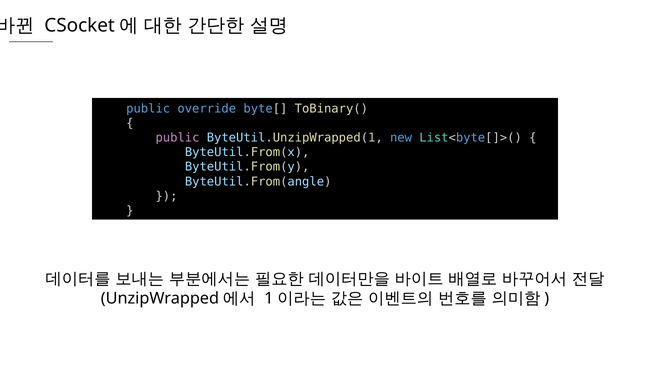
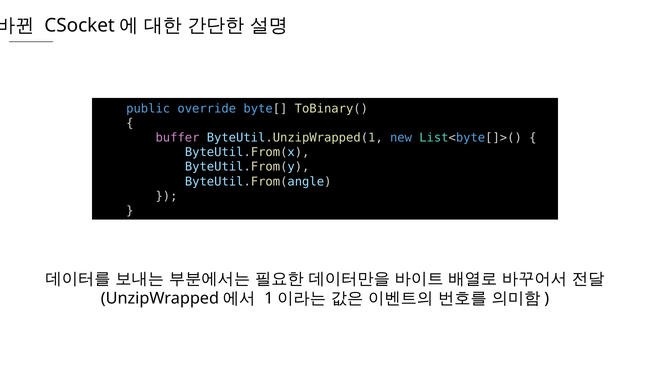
public at (178, 138): public -> buffer
